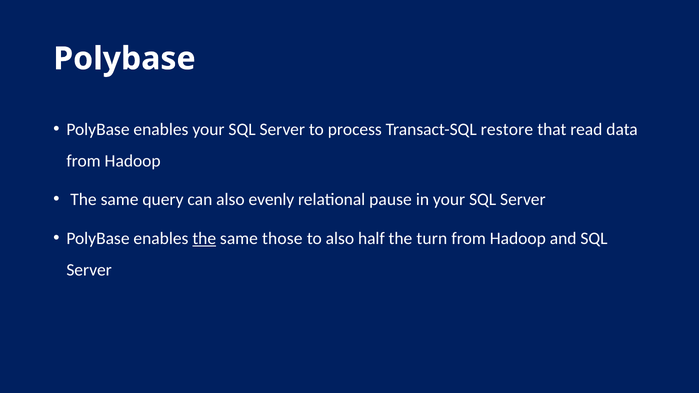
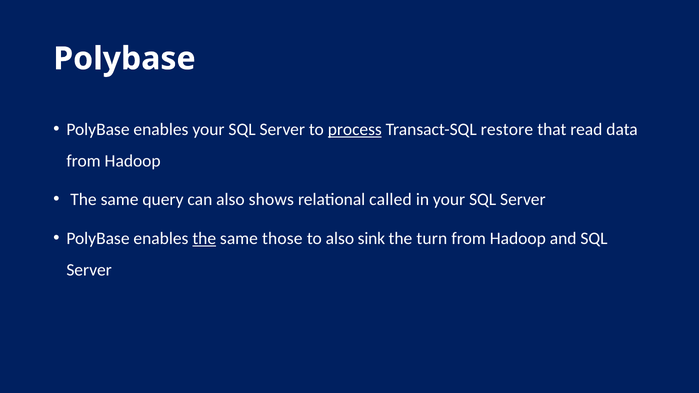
process underline: none -> present
evenly: evenly -> shows
pause: pause -> called
half: half -> sink
